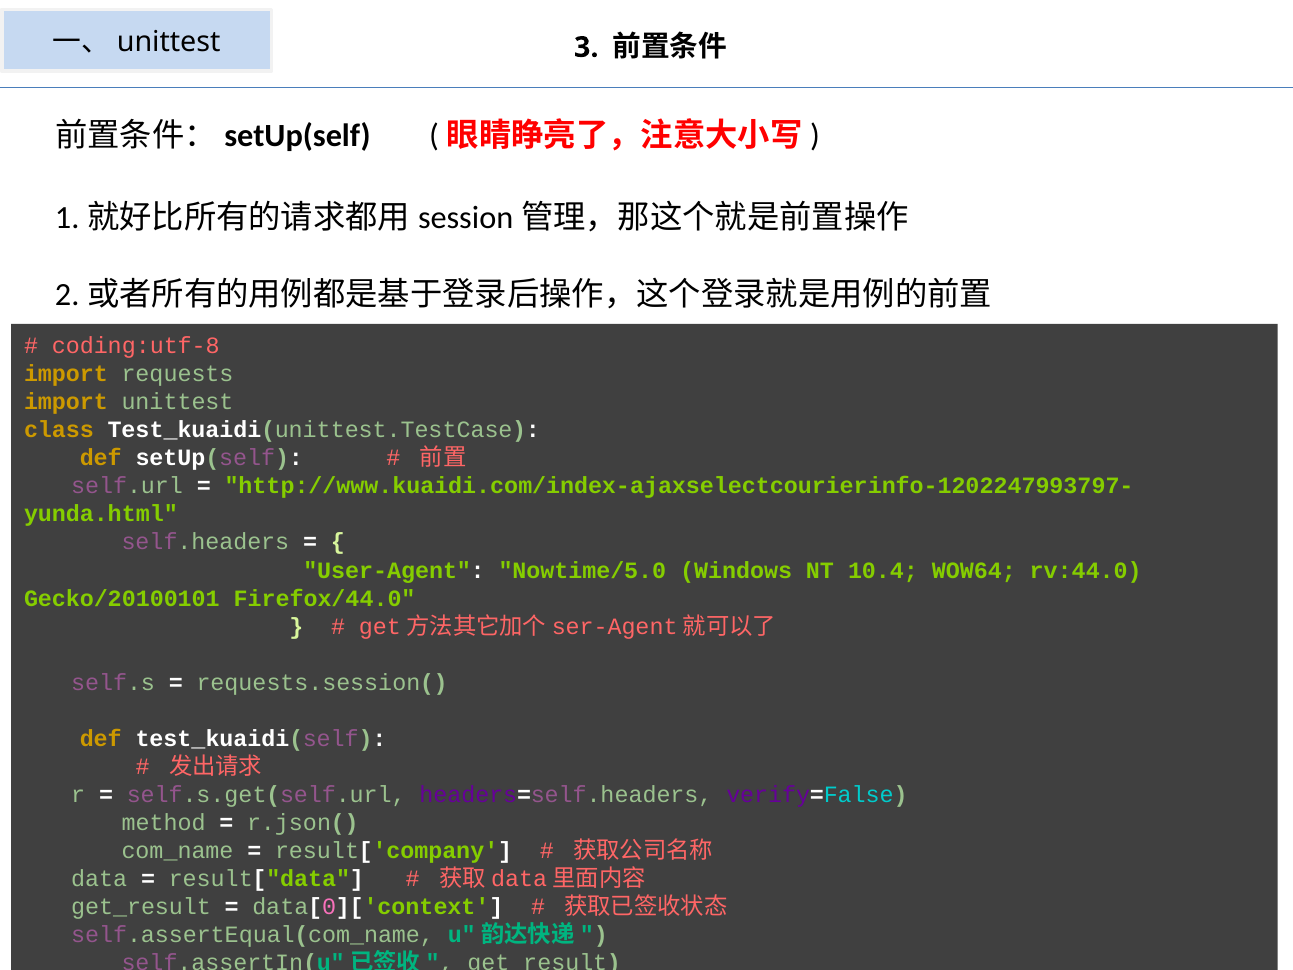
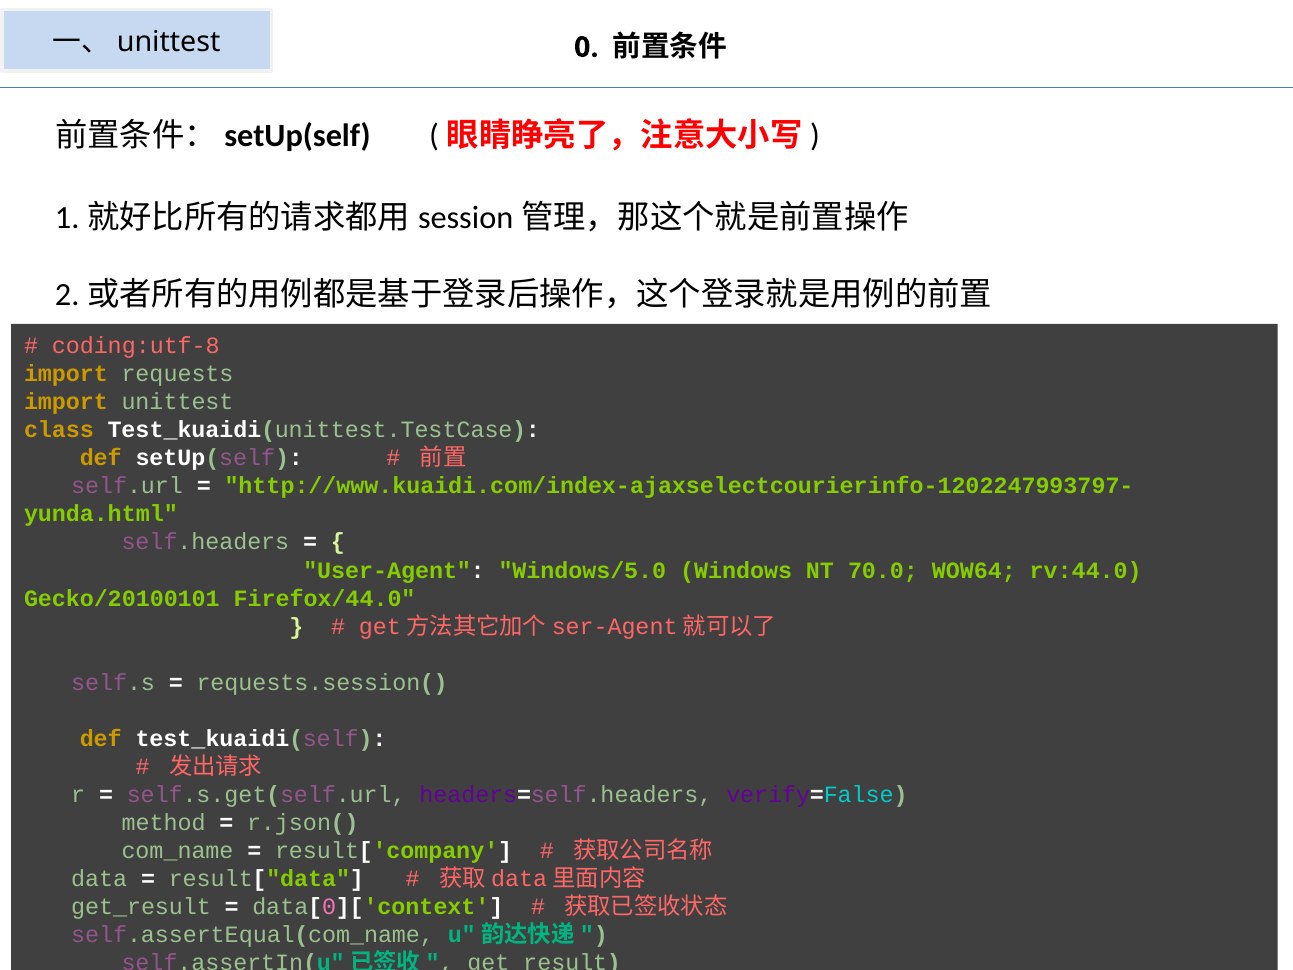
3: 3 -> 0
Nowtime/5.0: Nowtime/5.0 -> Windows/5.0
10.4: 10.4 -> 70.0
